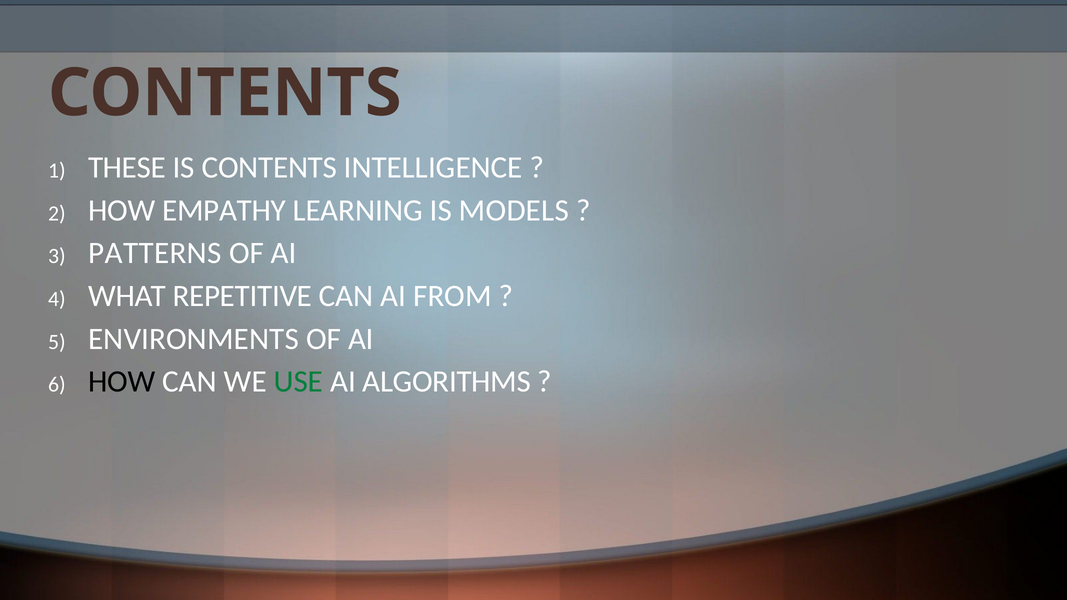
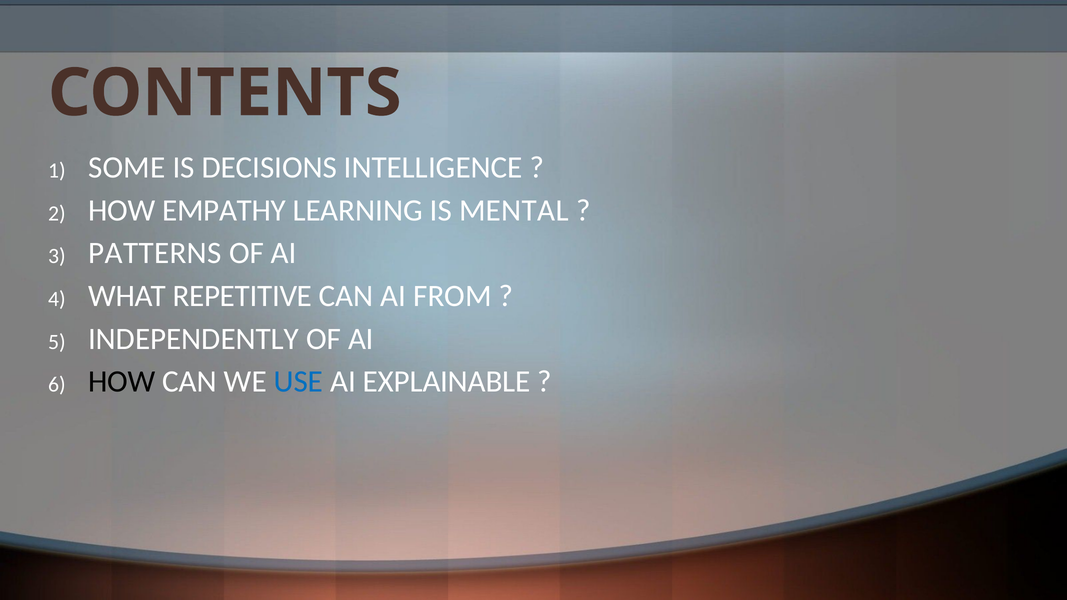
THESE: THESE -> SOME
IS CONTENTS: CONTENTS -> DECISIONS
MODELS: MODELS -> MENTAL
ENVIRONMENTS: ENVIRONMENTS -> INDEPENDENTLY
USE colour: green -> blue
ALGORITHMS: ALGORITHMS -> EXPLAINABLE
